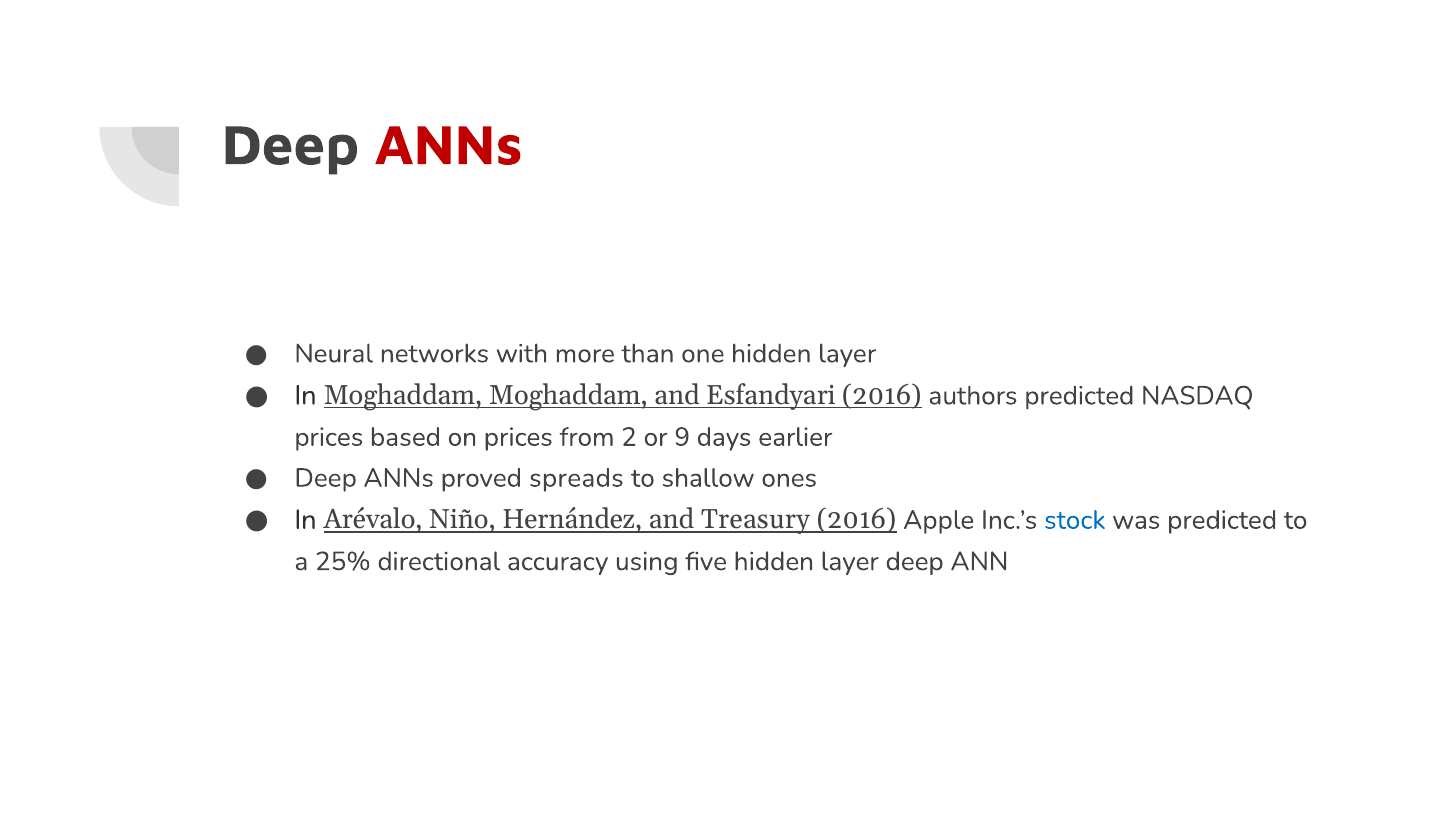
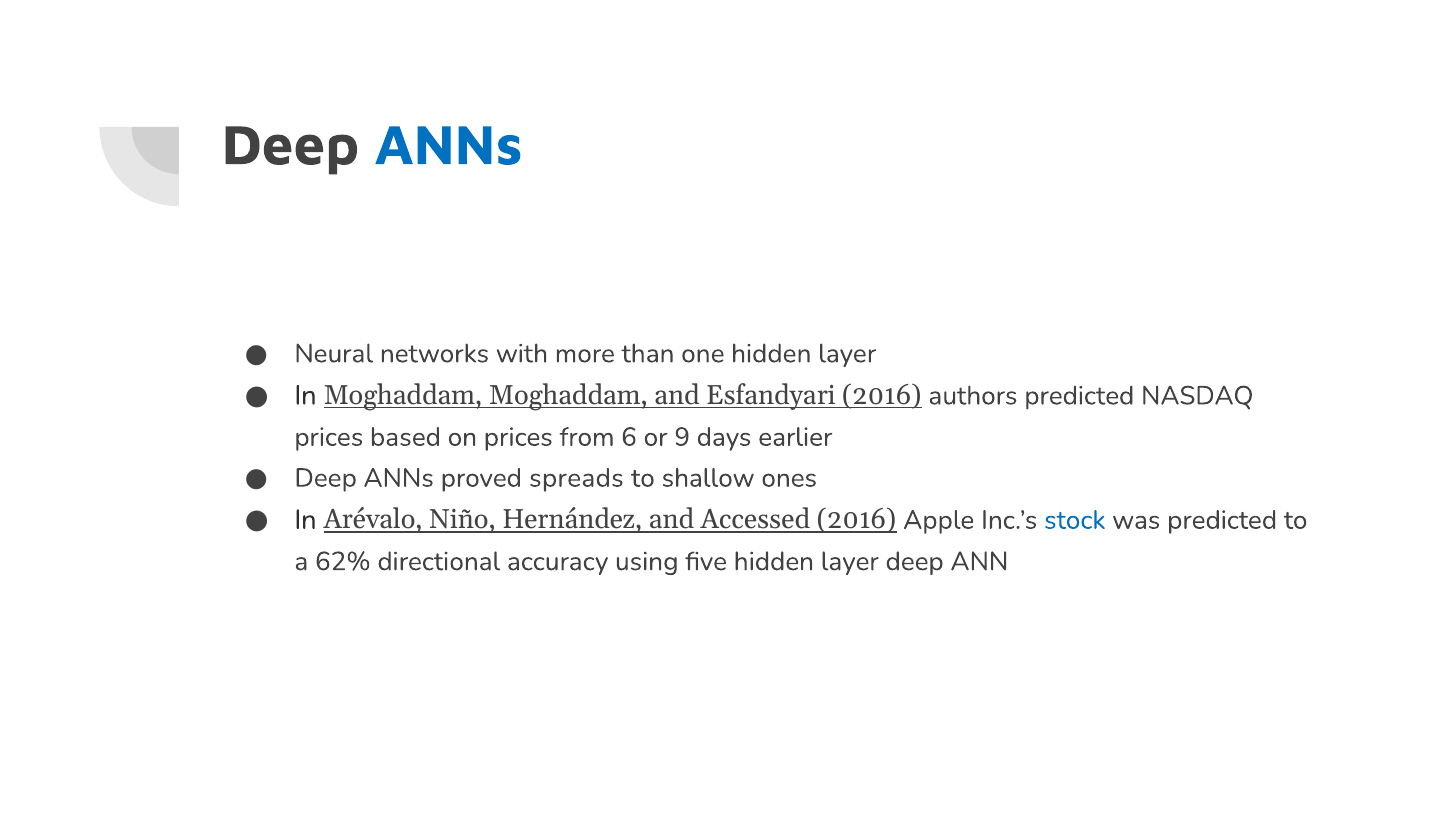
ANNs at (449, 146) colour: red -> blue
2: 2 -> 6
Treasury: Treasury -> Accessed
25%: 25% -> 62%
